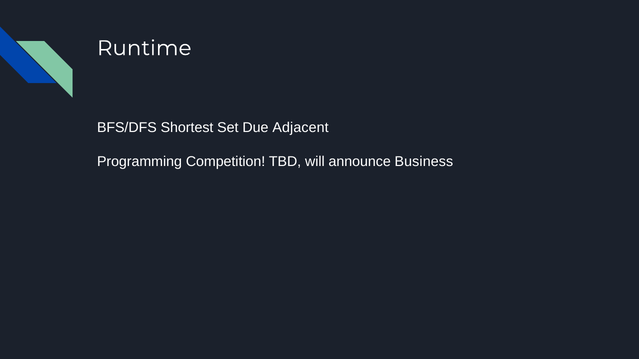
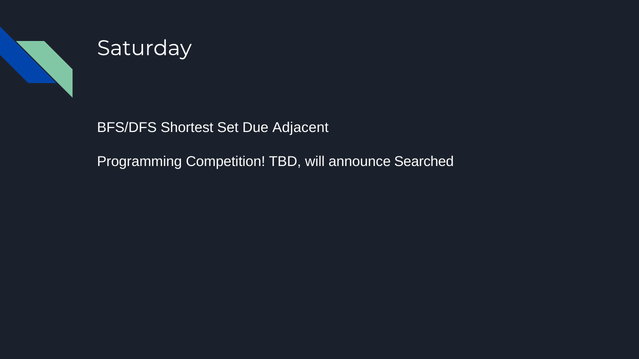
Runtime: Runtime -> Saturday
Business: Business -> Searched
